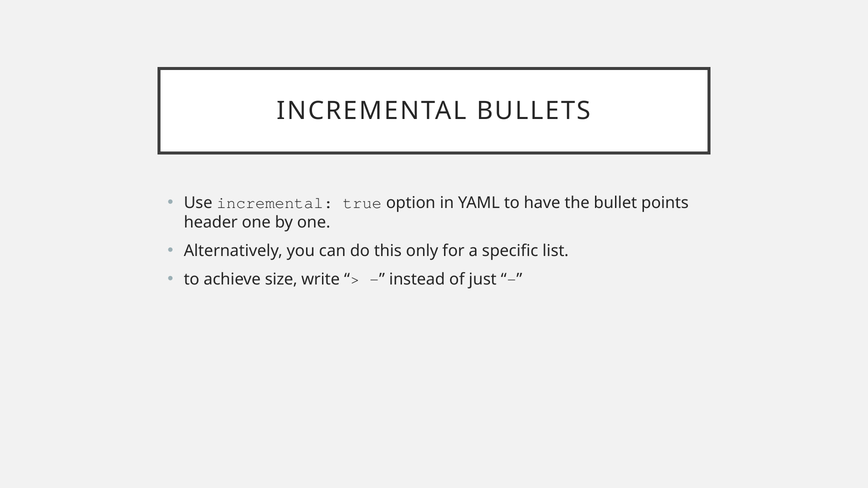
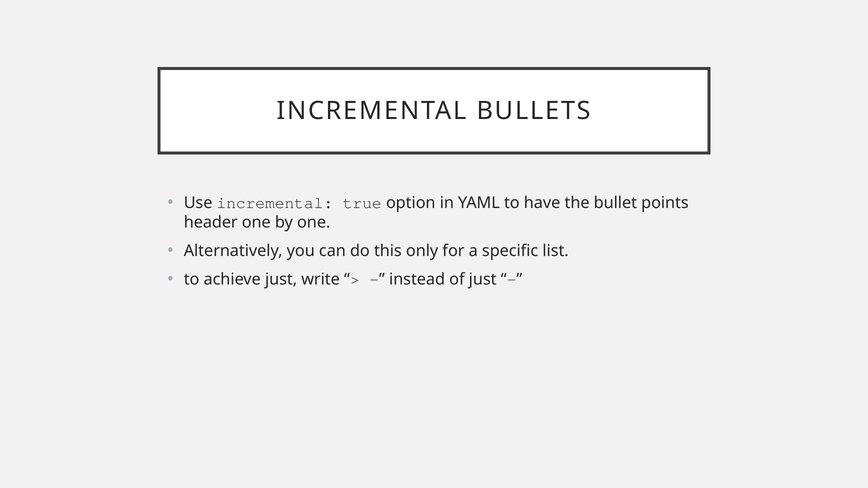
achieve size: size -> just
